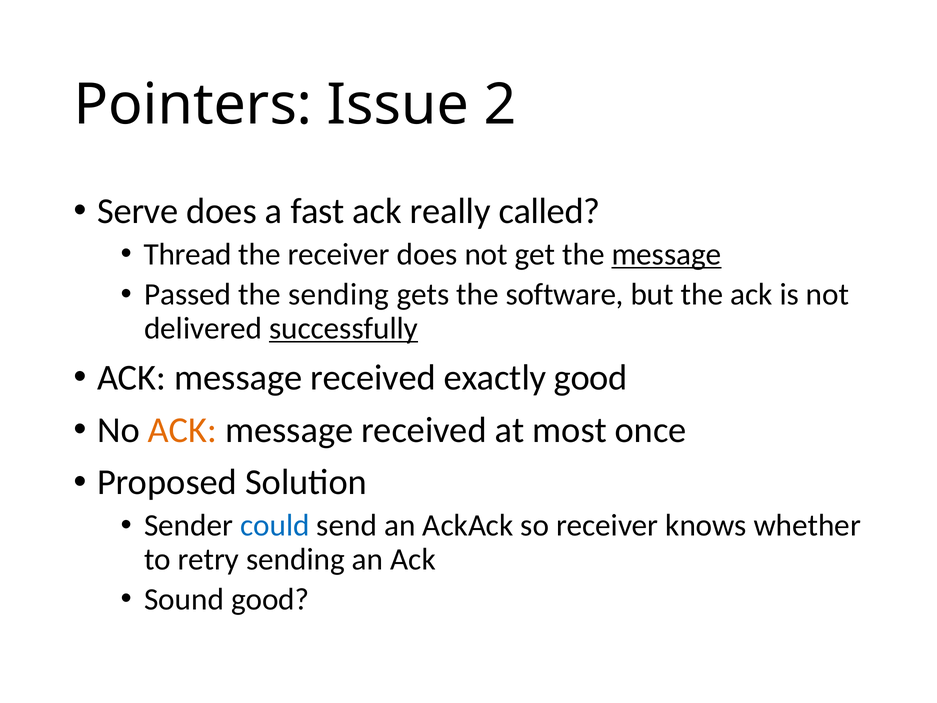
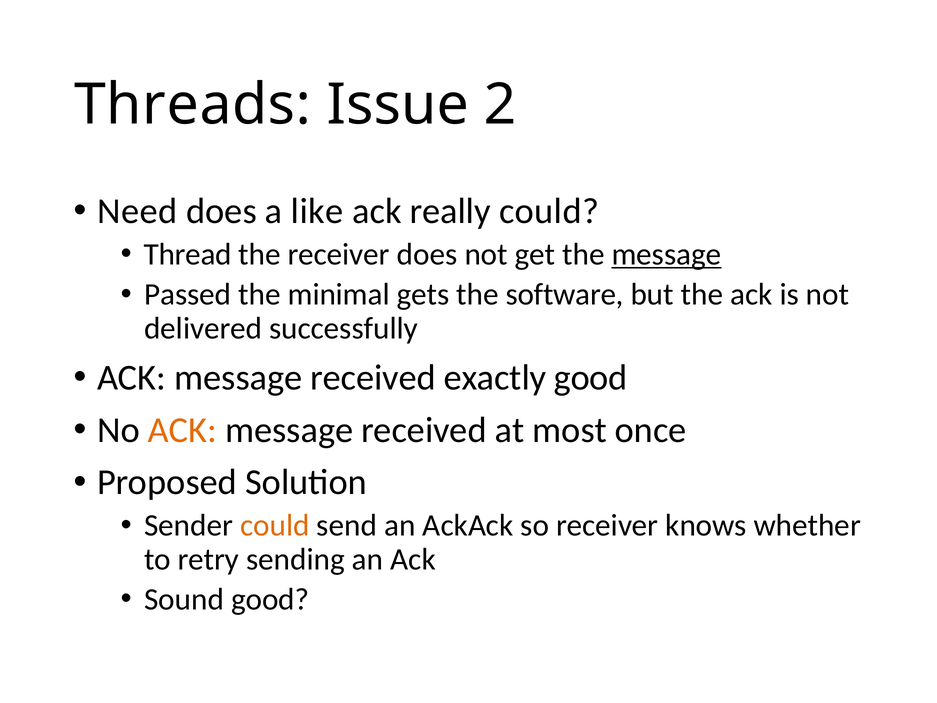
Pointers: Pointers -> Threads
Serve: Serve -> Need
fast: fast -> like
really called: called -> could
the sending: sending -> minimal
successfully underline: present -> none
could at (275, 525) colour: blue -> orange
